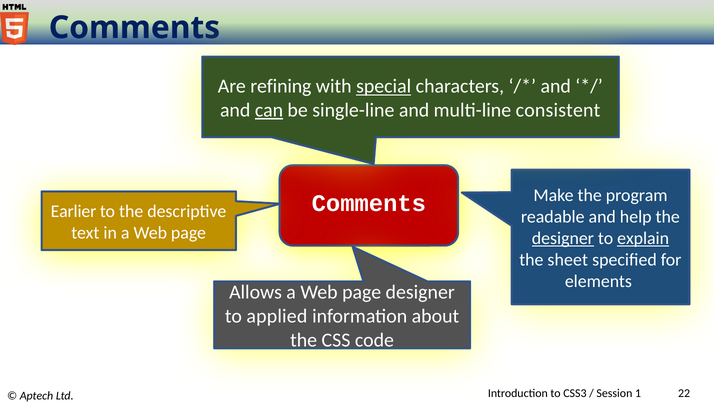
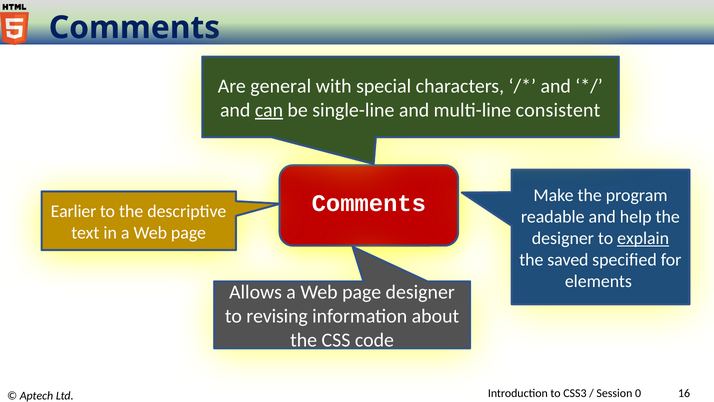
refining: refining -> general
special underline: present -> none
designer at (563, 238) underline: present -> none
sheet: sheet -> saved
applied: applied -> revising
1: 1 -> 0
22: 22 -> 16
